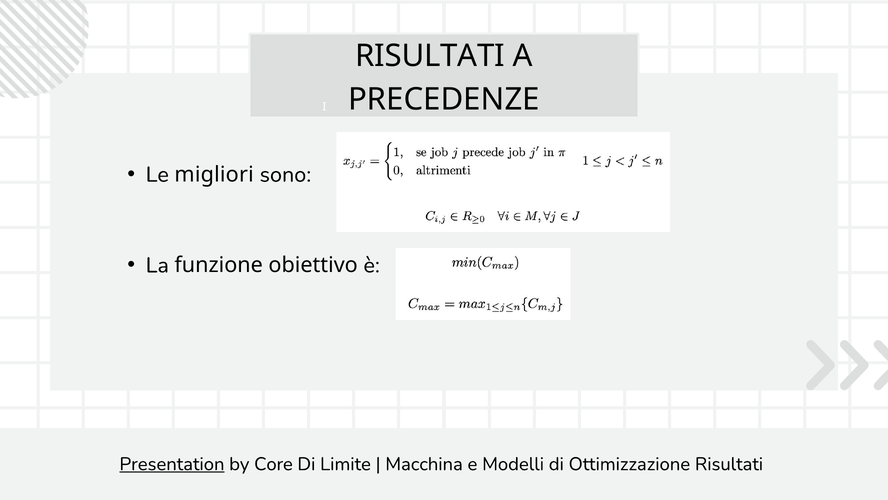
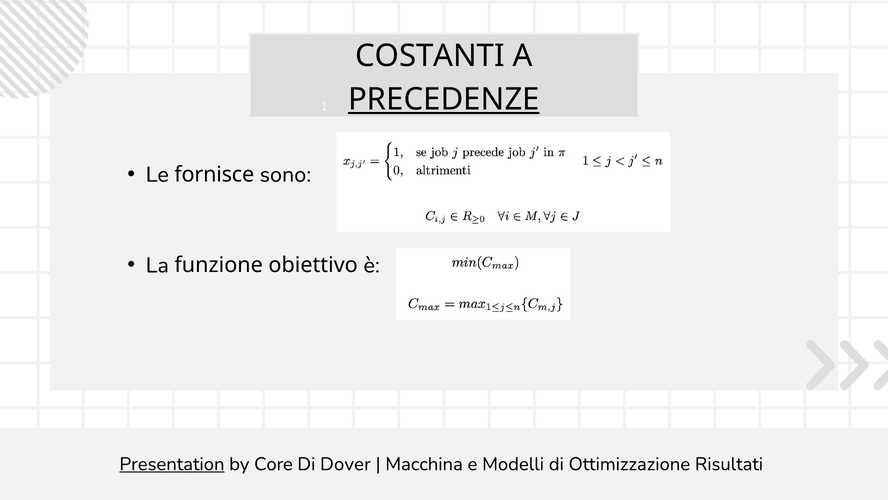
RISULTATI at (430, 56): RISULTATI -> COSTANTI
PRECEDENZE underline: none -> present
migliori: migliori -> fornisce
Limite: Limite -> Dover
